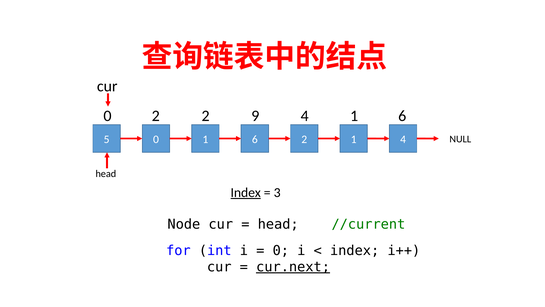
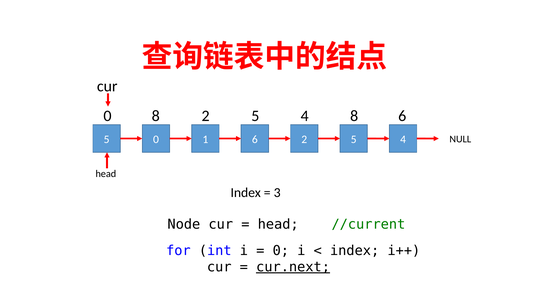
0 2: 2 -> 8
2 9: 9 -> 5
4 1: 1 -> 8
1 1: 1 -> 5
Index at (246, 192) underline: present -> none
